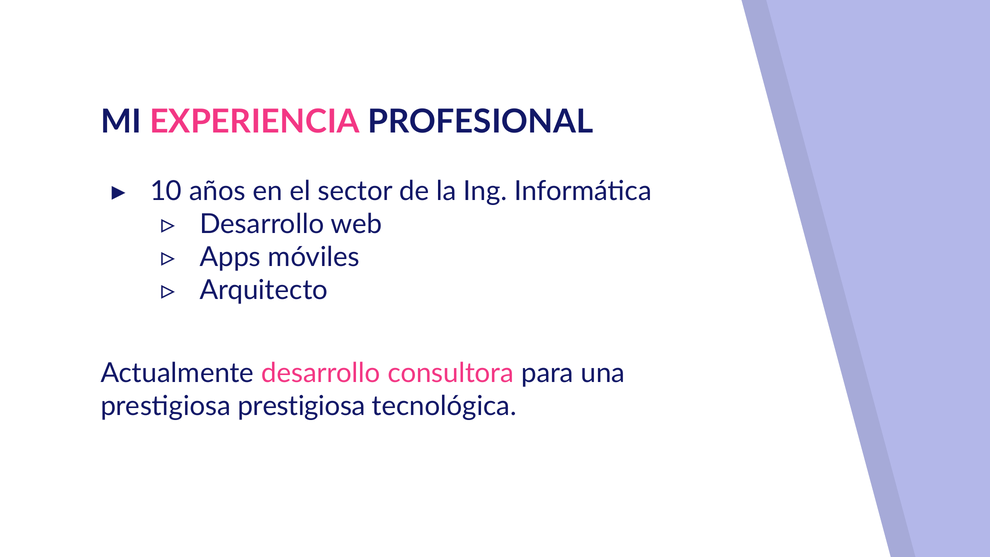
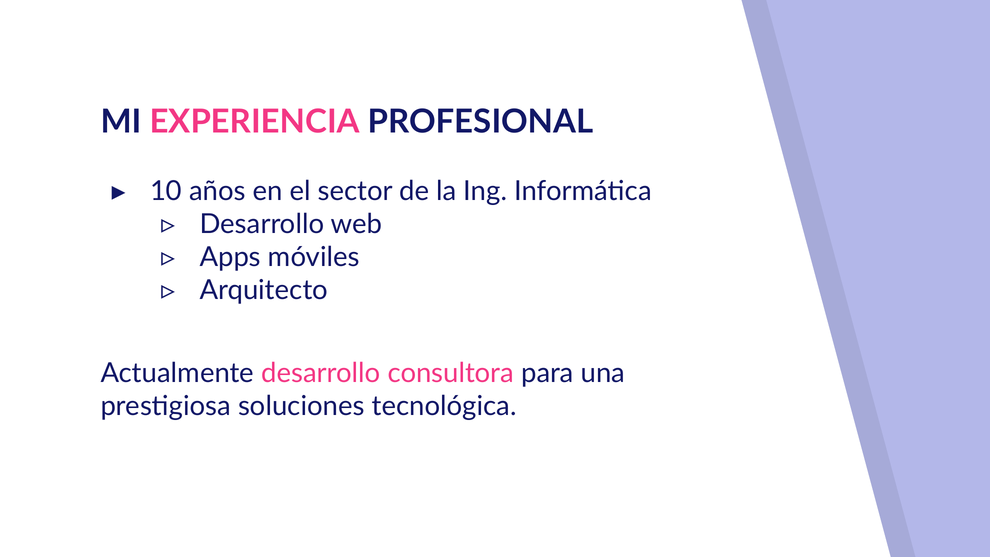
prestigiosa prestigiosa: prestigiosa -> soluciones
